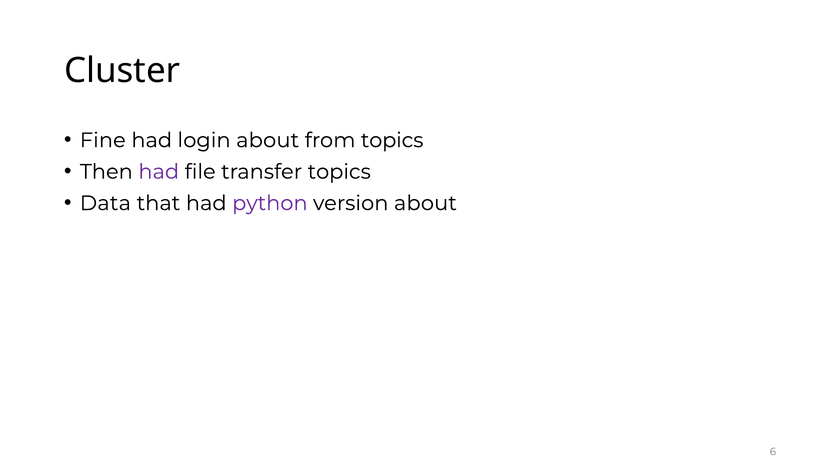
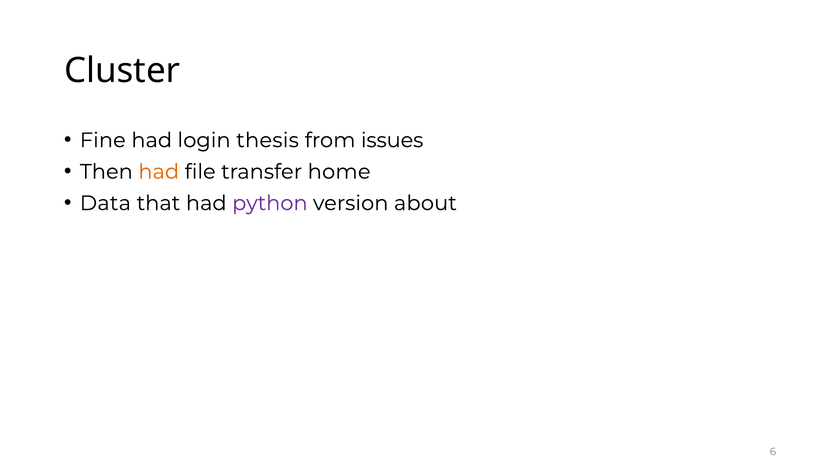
login about: about -> thesis
from topics: topics -> issues
had at (159, 172) colour: purple -> orange
transfer topics: topics -> home
